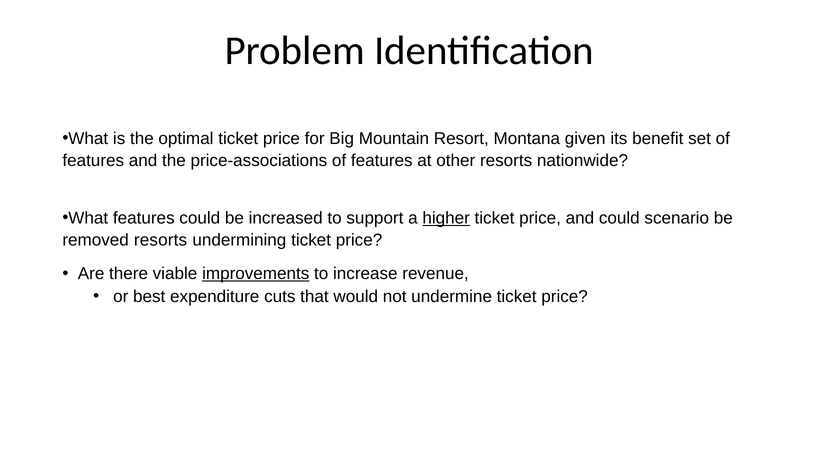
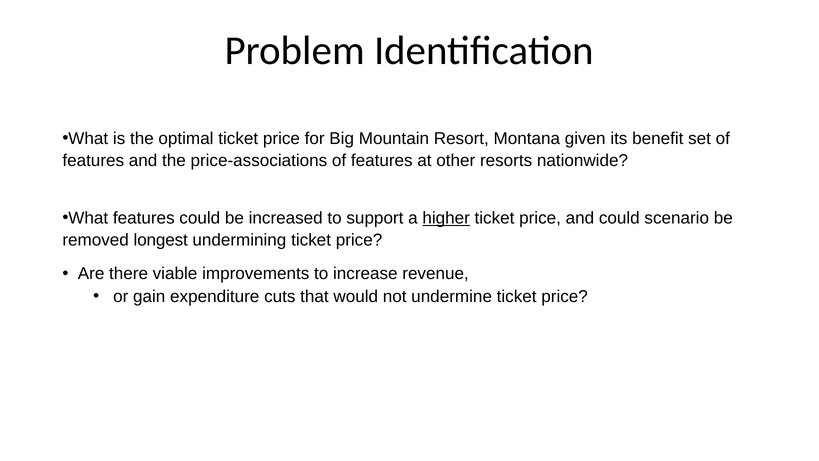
removed resorts: resorts -> longest
improvements underline: present -> none
best: best -> gain
